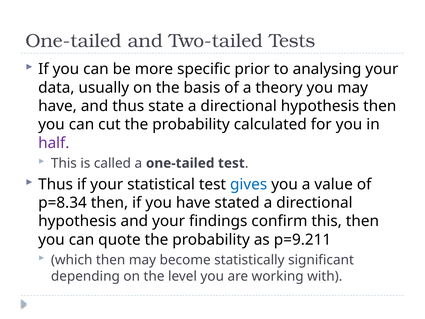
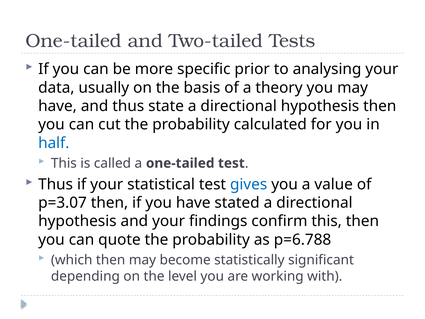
half colour: purple -> blue
p=8.34: p=8.34 -> p=3.07
p=9.211: p=9.211 -> p=6.788
